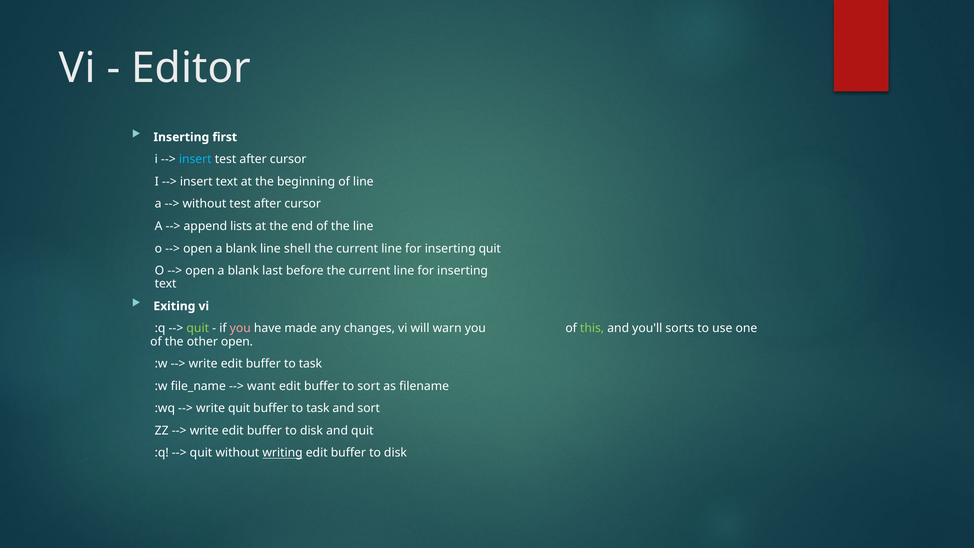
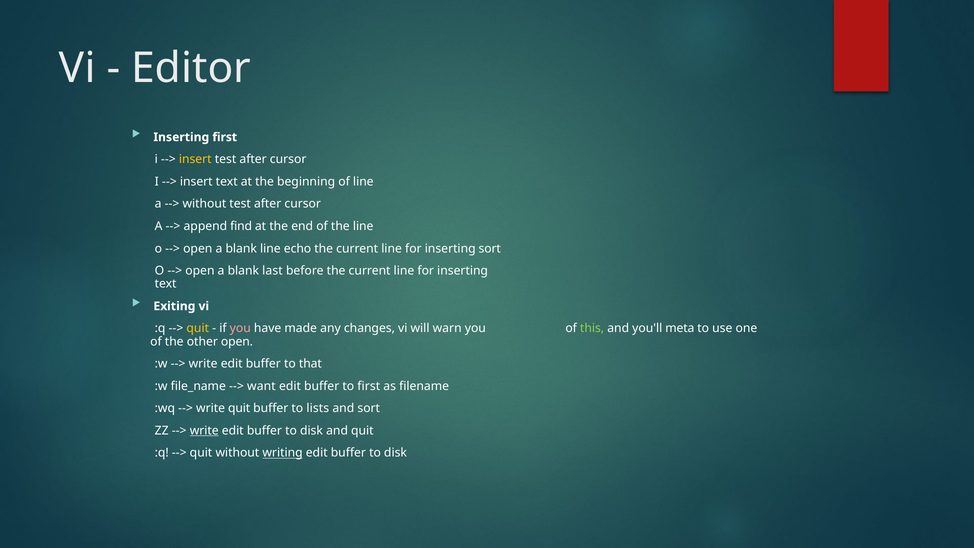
insert at (195, 159) colour: light blue -> yellow
lists: lists -> find
shell: shell -> echo
inserting quit: quit -> sort
quit at (198, 328) colour: light green -> yellow
sorts: sorts -> meta
edit buffer to task: task -> that
to sort: sort -> first
task at (318, 408): task -> lists
write at (204, 431) underline: none -> present
